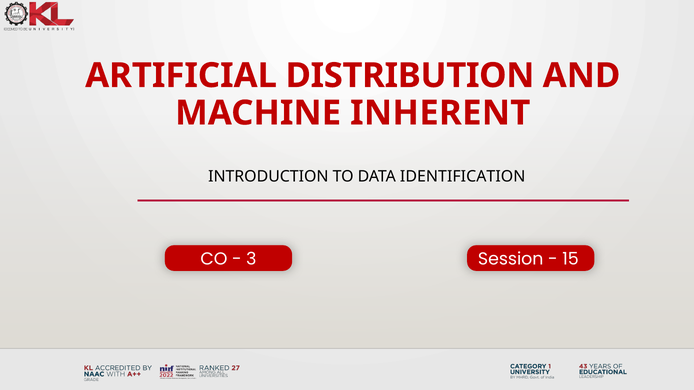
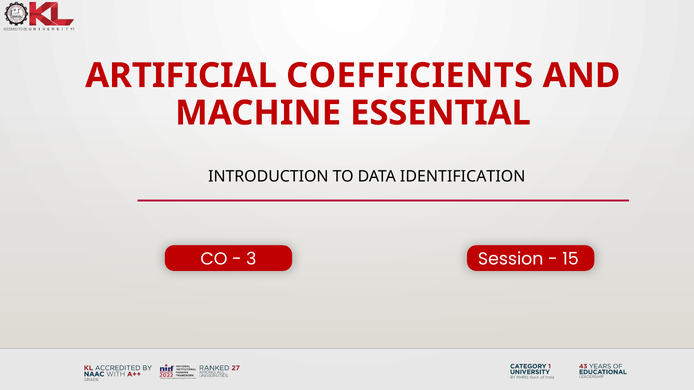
DISTRIBUTION: DISTRIBUTION -> COEFFICIENTS
INHERENT: INHERENT -> ESSENTIAL
